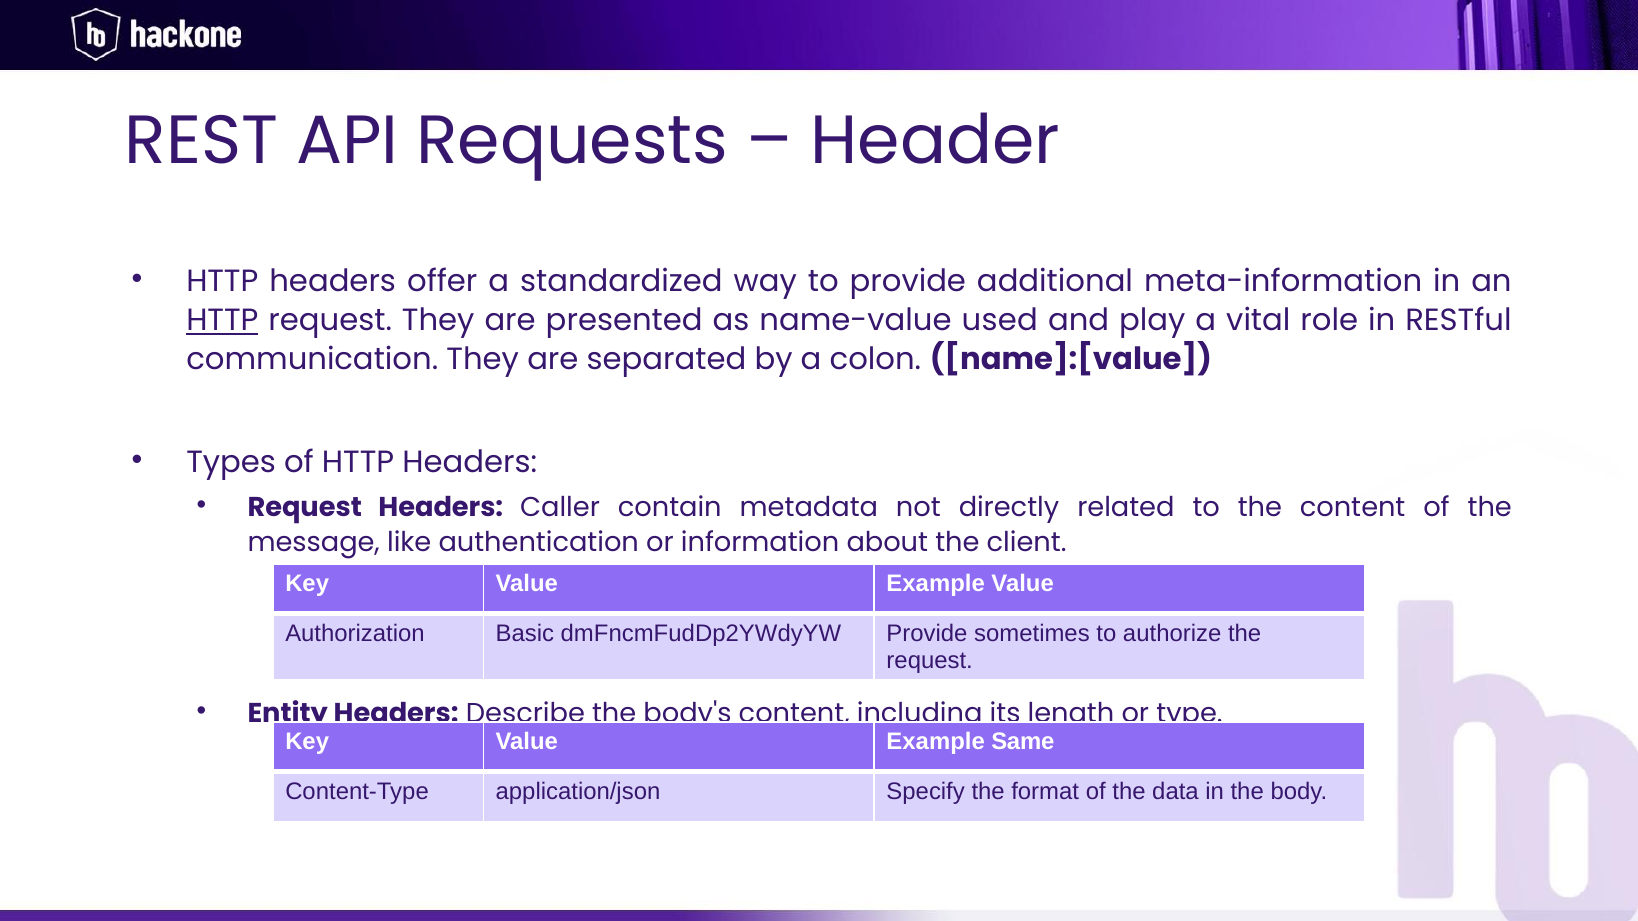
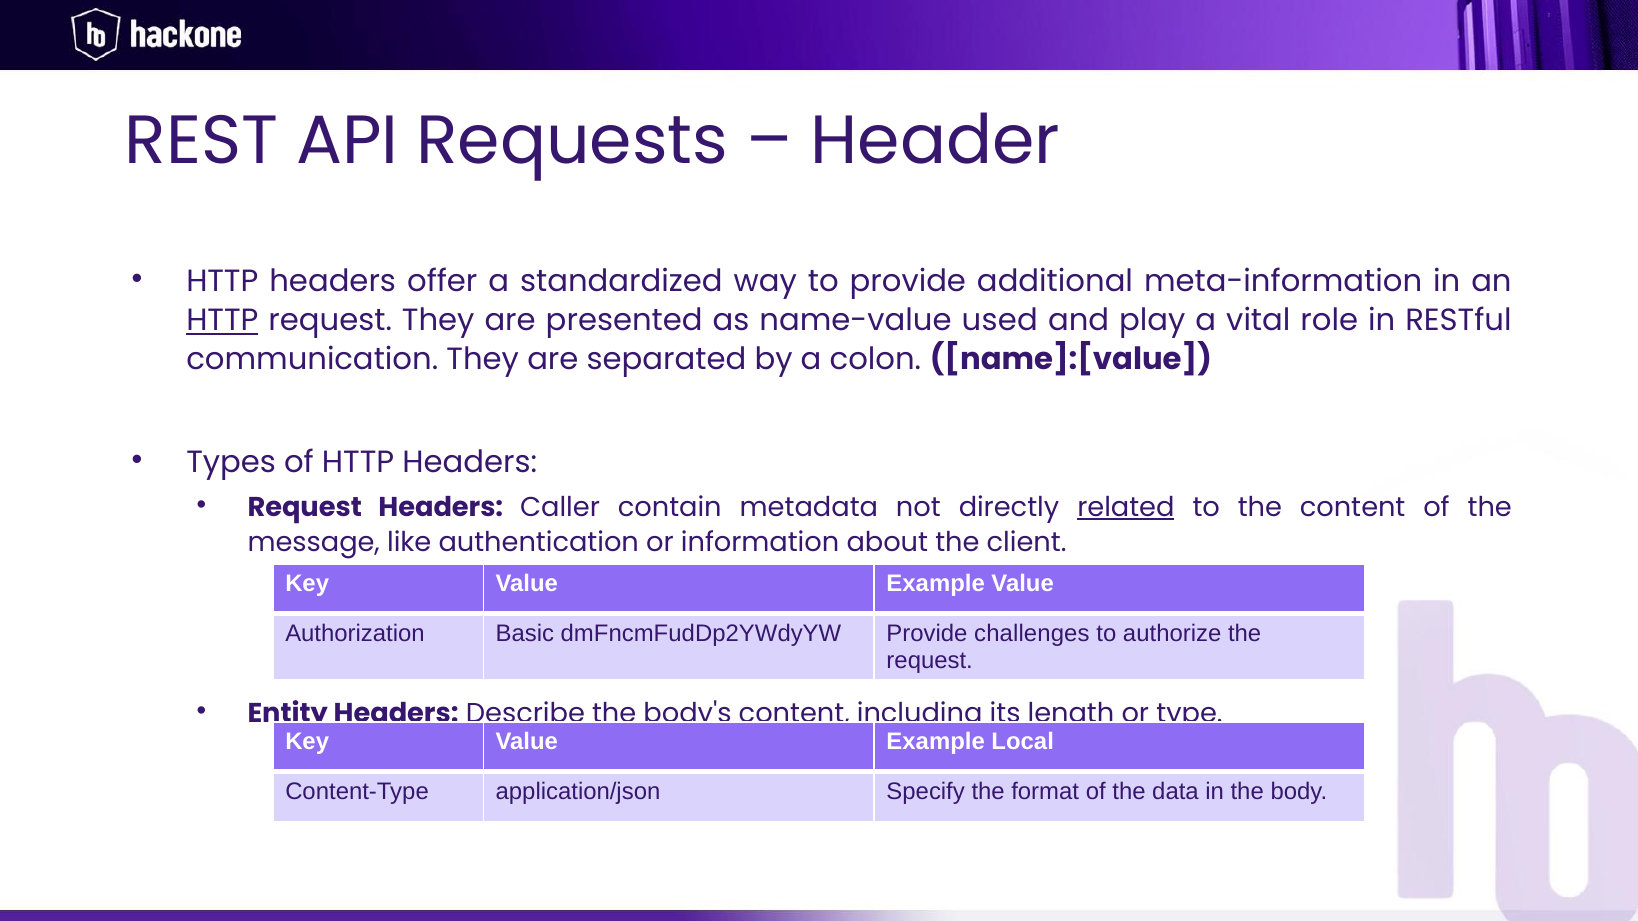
related underline: none -> present
sometimes: sometimes -> challenges
Same: Same -> Local
